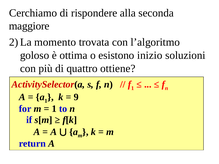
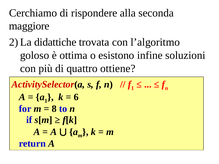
momento: momento -> didattiche
inizio: inizio -> infine
9: 9 -> 6
1 at (54, 109): 1 -> 8
